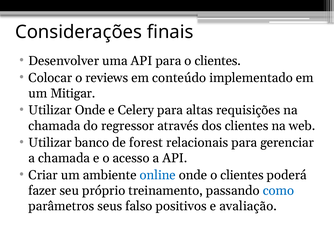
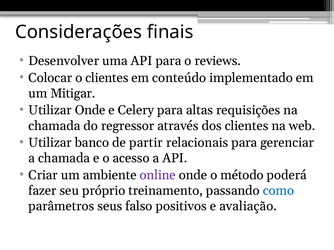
para o clientes: clientes -> reviews
o reviews: reviews -> clientes
forest: forest -> partir
online colour: blue -> purple
onde o clientes: clientes -> método
